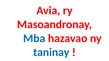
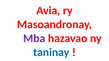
Mba colour: blue -> purple
